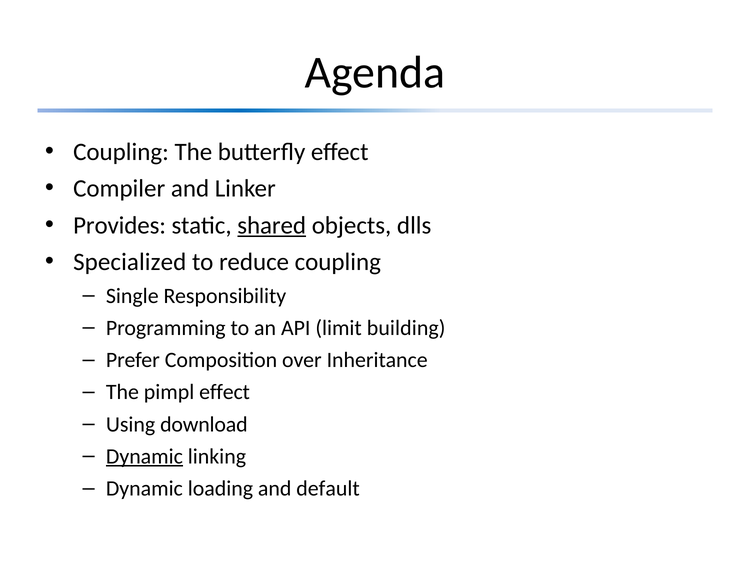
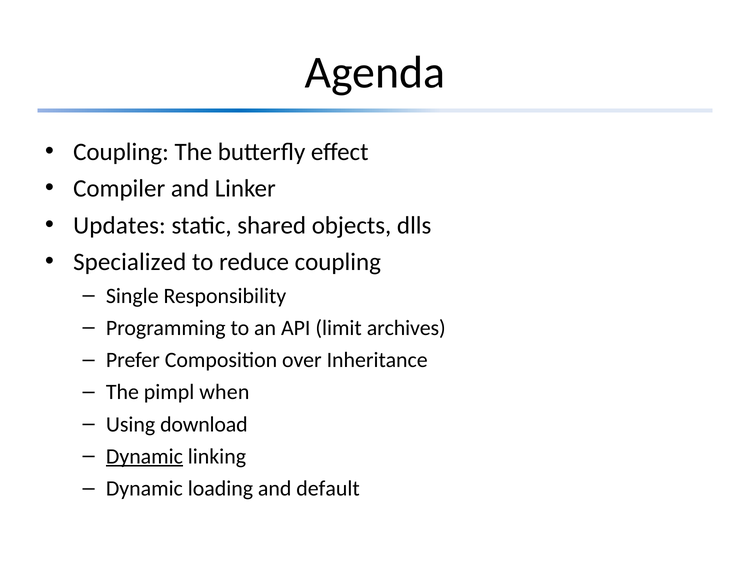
Provides: Provides -> Updates
shared underline: present -> none
building: building -> archives
pimpl effect: effect -> when
